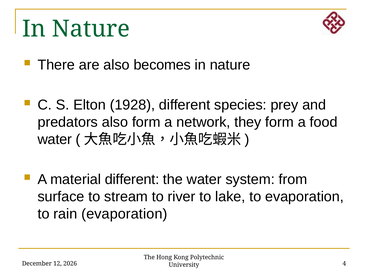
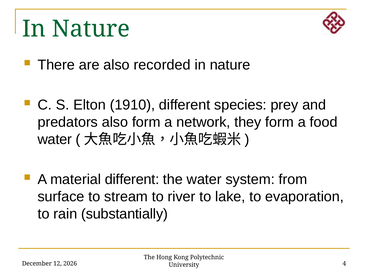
becomes: becomes -> recorded
1928: 1928 -> 1910
rain evaporation: evaporation -> substantially
